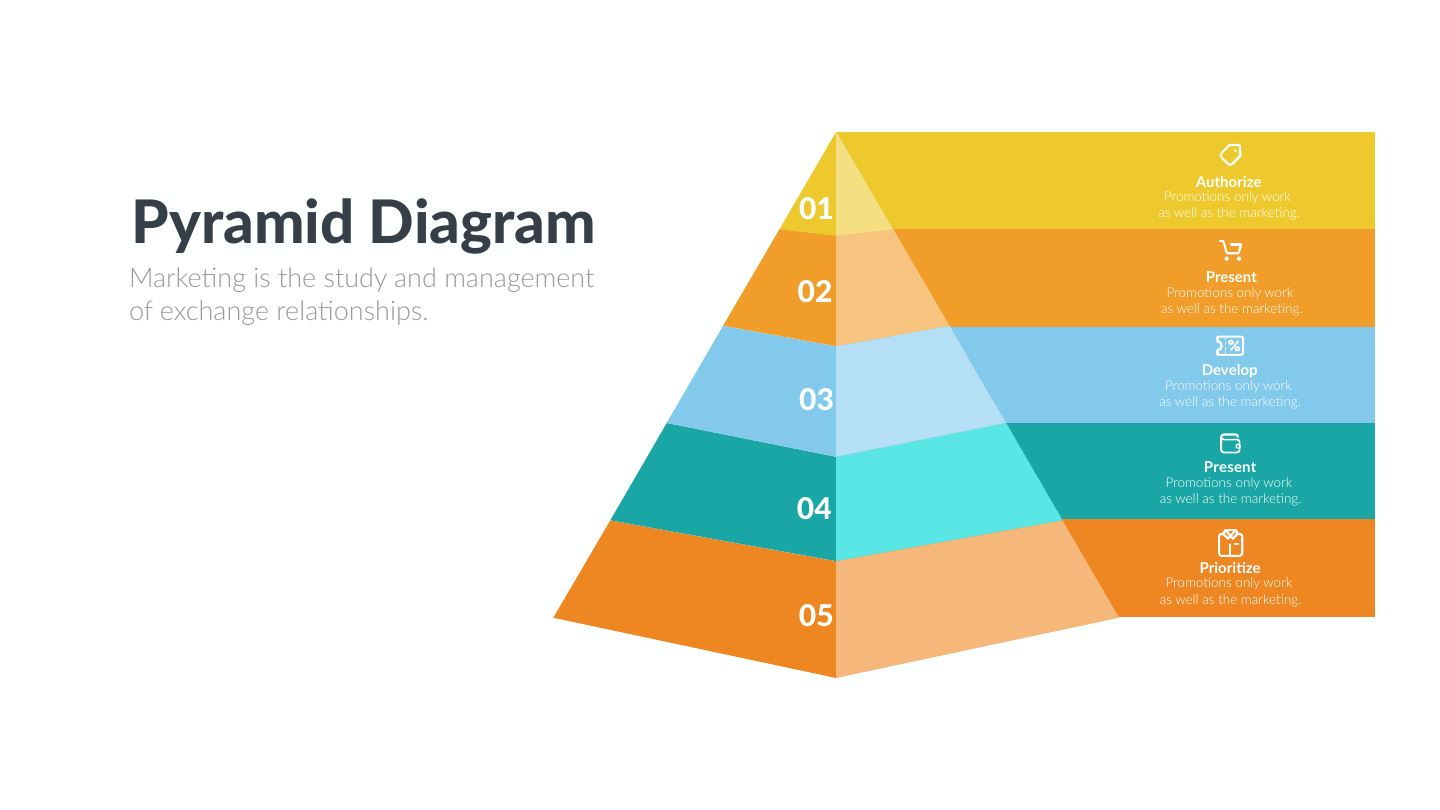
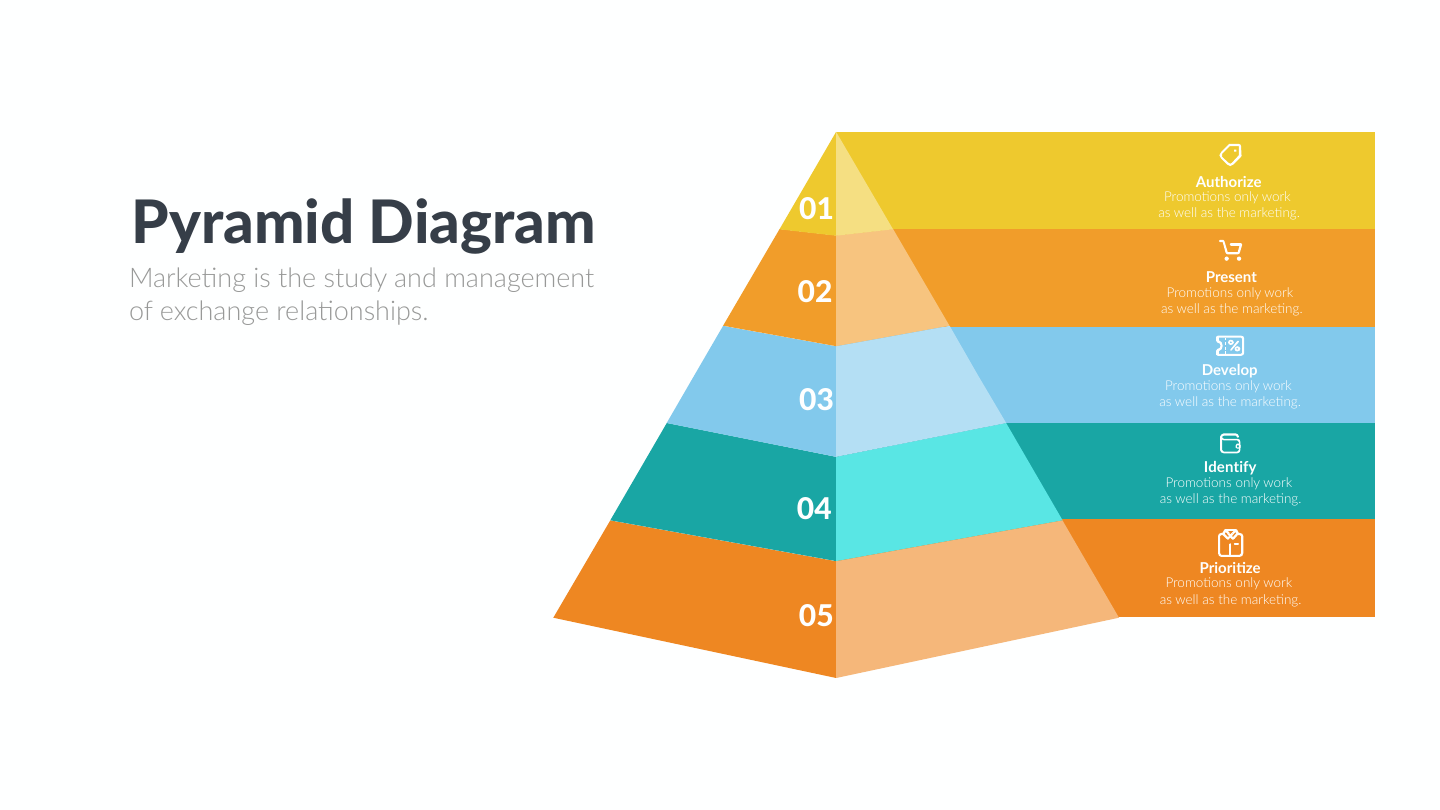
Present at (1230, 468): Present -> Identify
